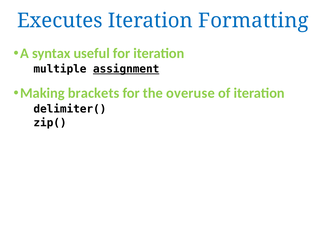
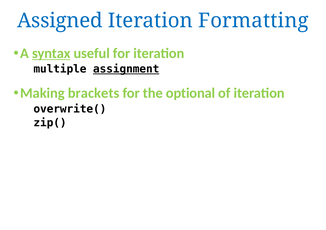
Executes: Executes -> Assigned
syntax underline: none -> present
overuse: overuse -> optional
delimiter(: delimiter( -> overwrite(
